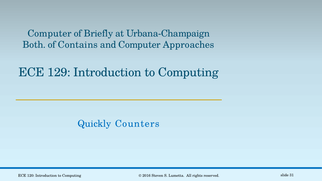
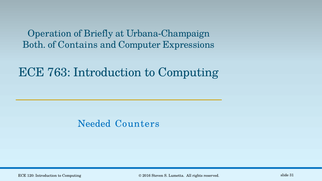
Computer at (50, 34): Computer -> Operation
Approaches: Approaches -> Expressions
129: 129 -> 763
Quickly: Quickly -> Needed
